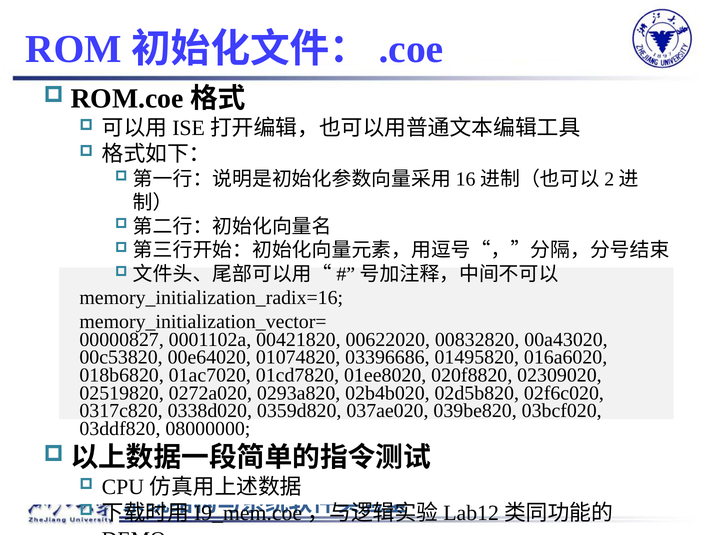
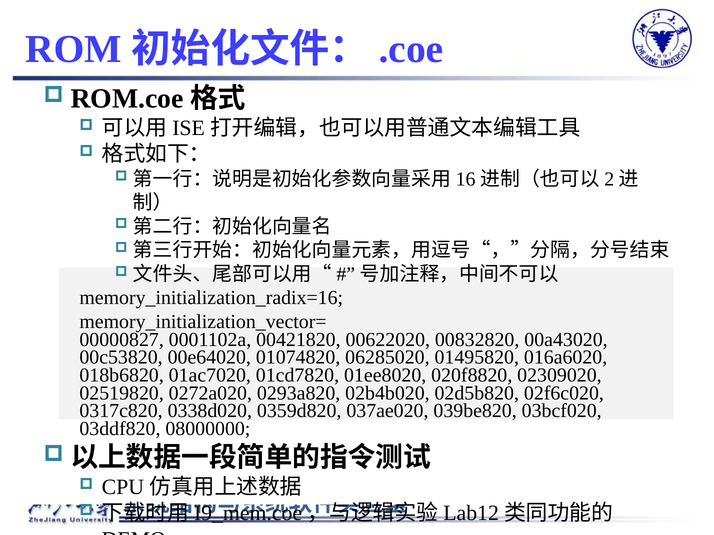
03396686: 03396686 -> 06285020
